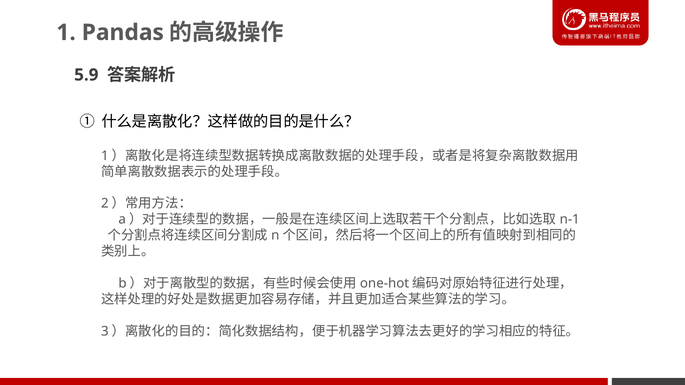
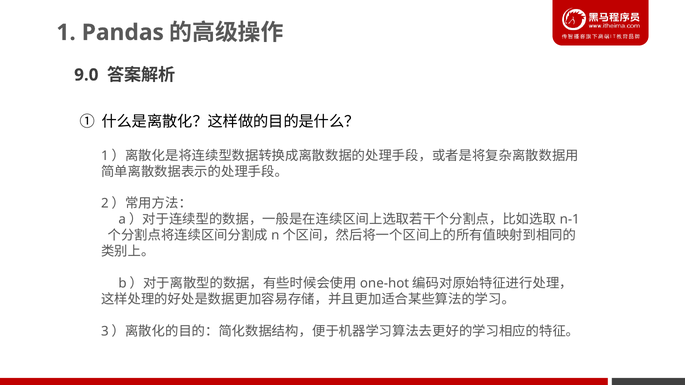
5.9: 5.9 -> 9.0
